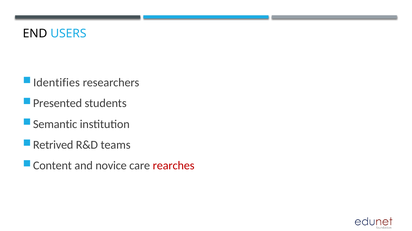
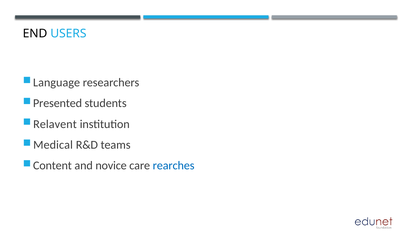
Identifies: Identifies -> Language
Semantic: Semantic -> Relavent
Retrived: Retrived -> Medical
rearches colour: red -> blue
